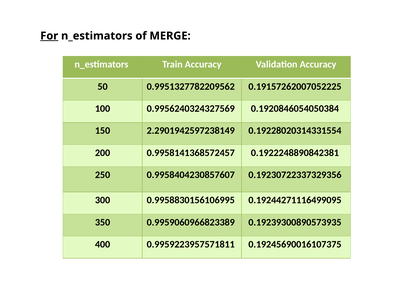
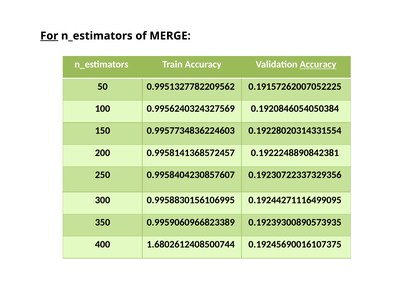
Accuracy at (318, 64) underline: none -> present
2.2901942597238149: 2.2901942597238149 -> 0.9957734836224603
0.9959223957571811: 0.9959223957571811 -> 1.6802612408500744
